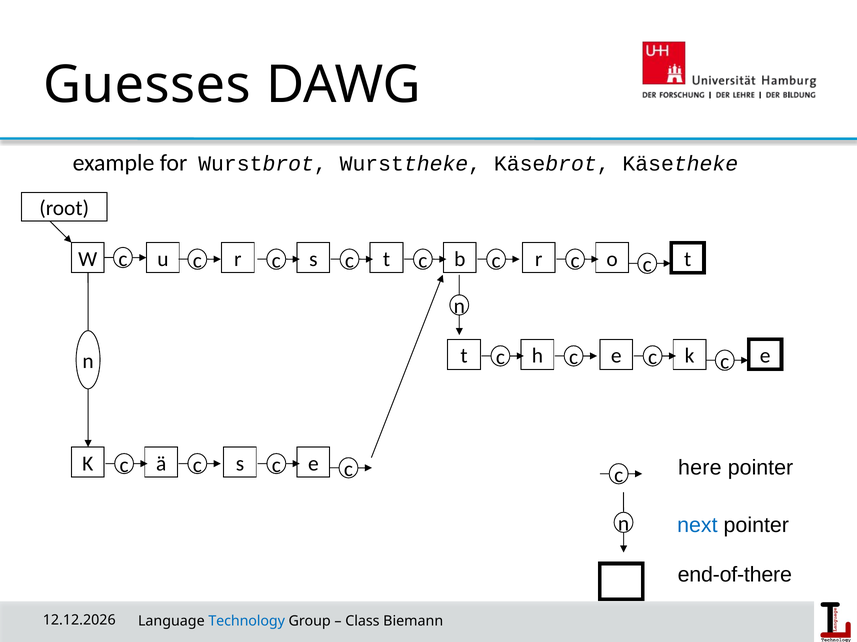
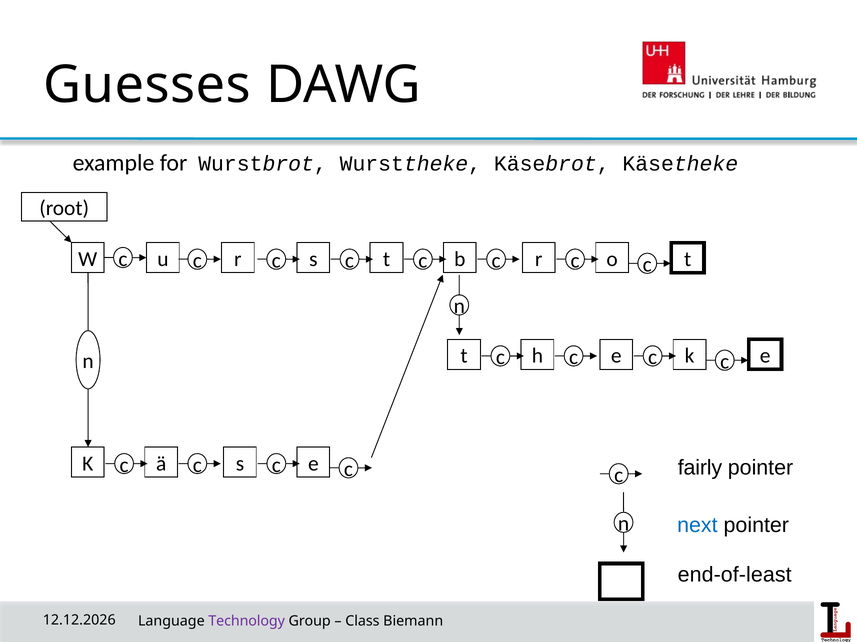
here: here -> fairly
end-of-there: end-of-there -> end-of-least
Technology colour: blue -> purple
